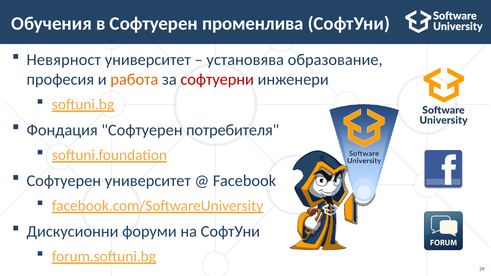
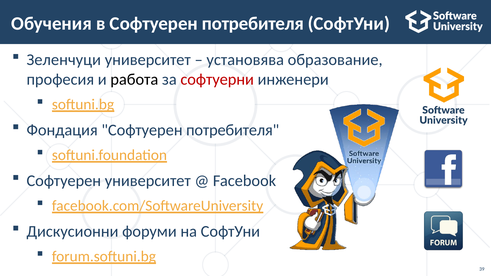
в Софтуерен променлива: променлива -> потребителя
Невярност: Невярност -> Зеленчуци
работа colour: orange -> black
